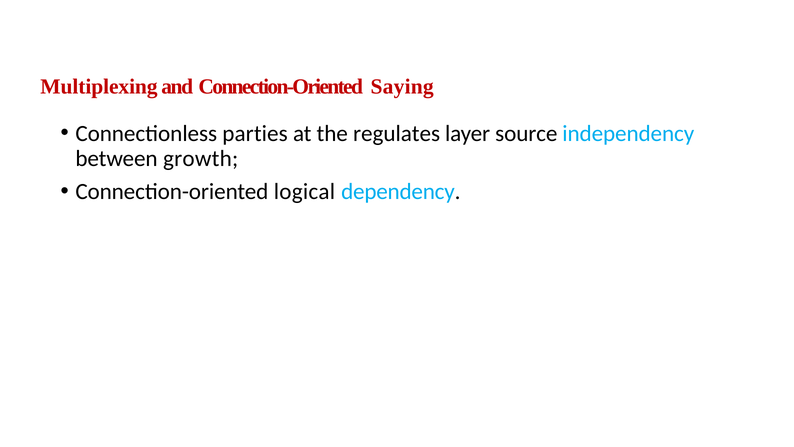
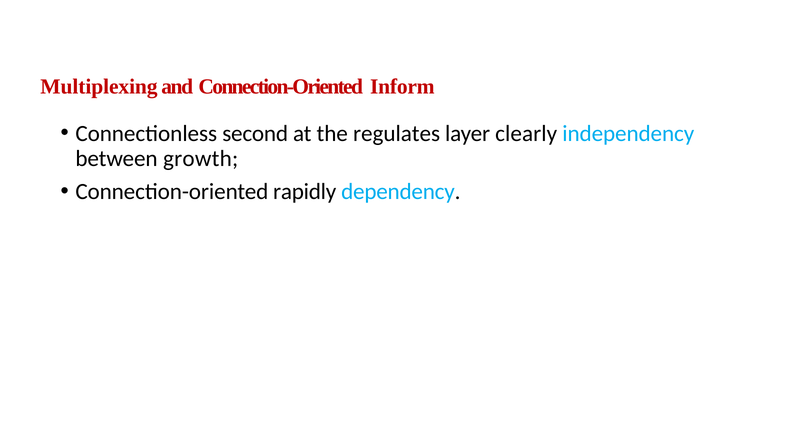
Saying: Saying -> Inform
parties: parties -> second
source: source -> clearly
logical: logical -> rapidly
